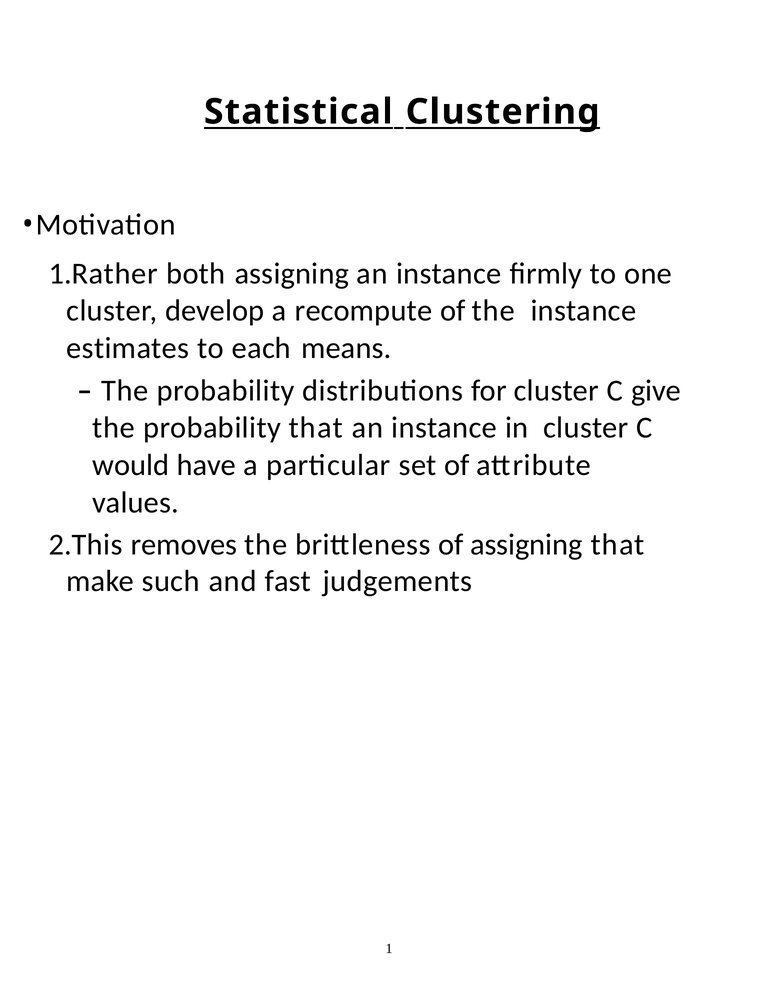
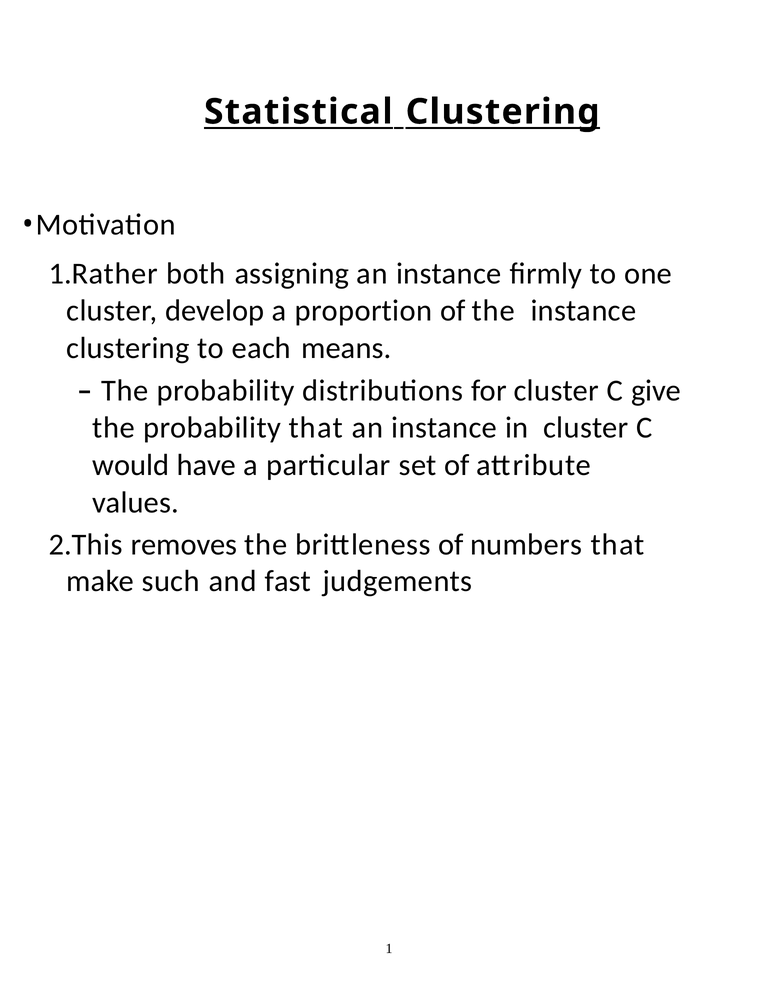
recompute: recompute -> proportion
estimates at (128, 348): estimates -> clustering
of assigning: assigning -> numbers
